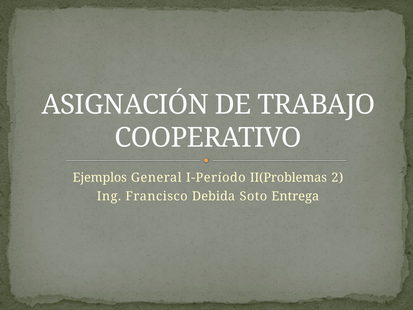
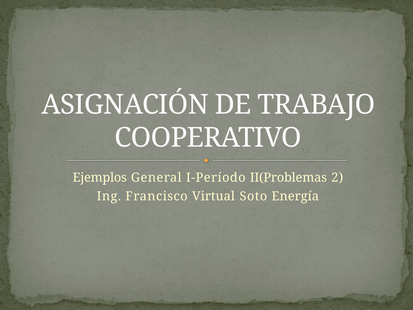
Debida: Debida -> Virtual
Entrega: Entrega -> Energía
